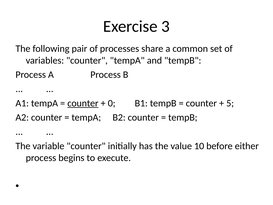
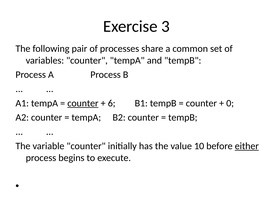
0: 0 -> 6
5: 5 -> 0
either underline: none -> present
